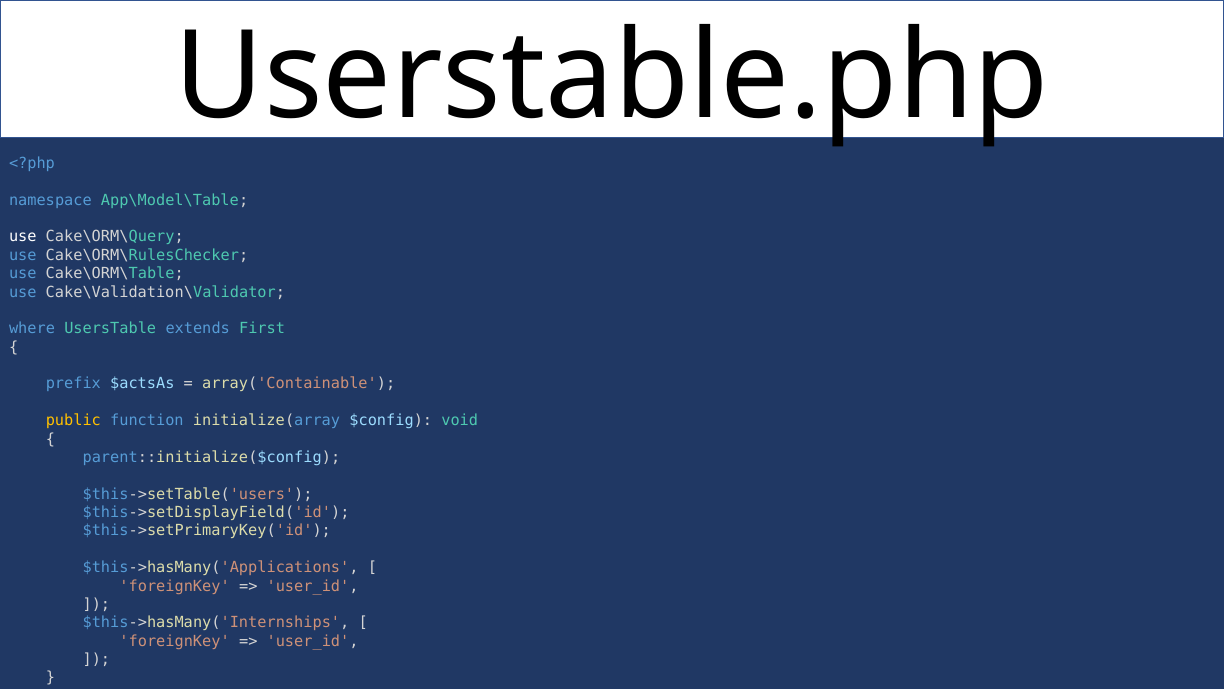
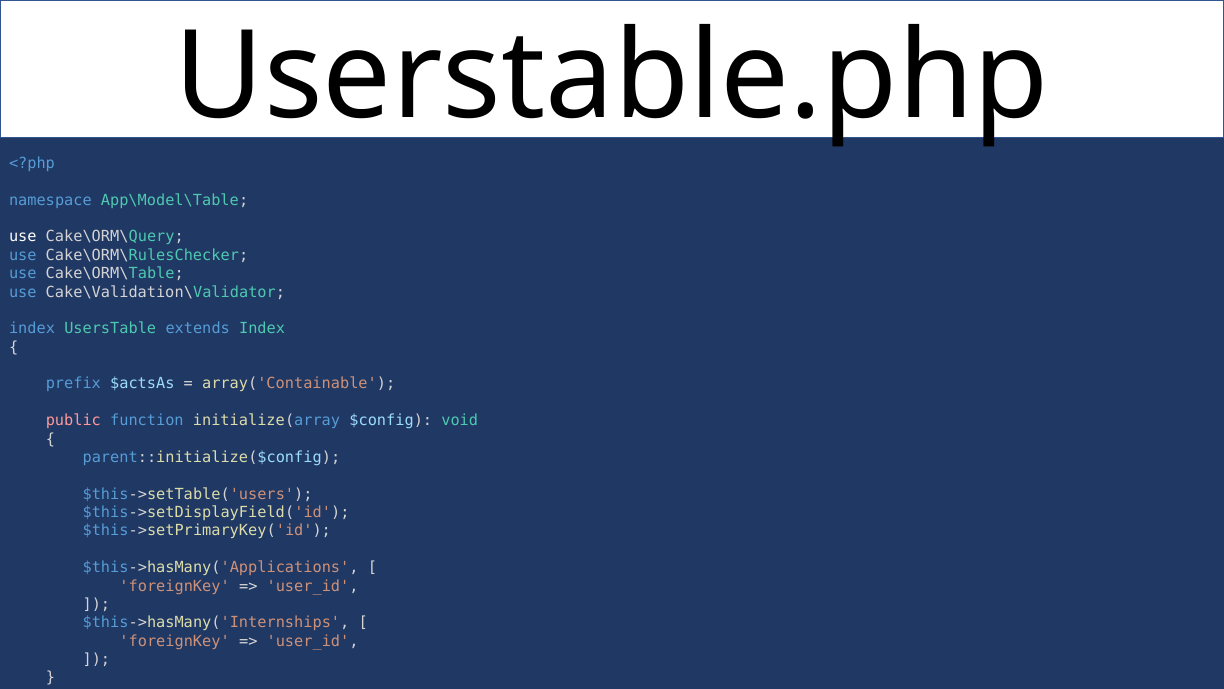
where at (32, 329): where -> index
extends First: First -> Index
public colour: yellow -> pink
